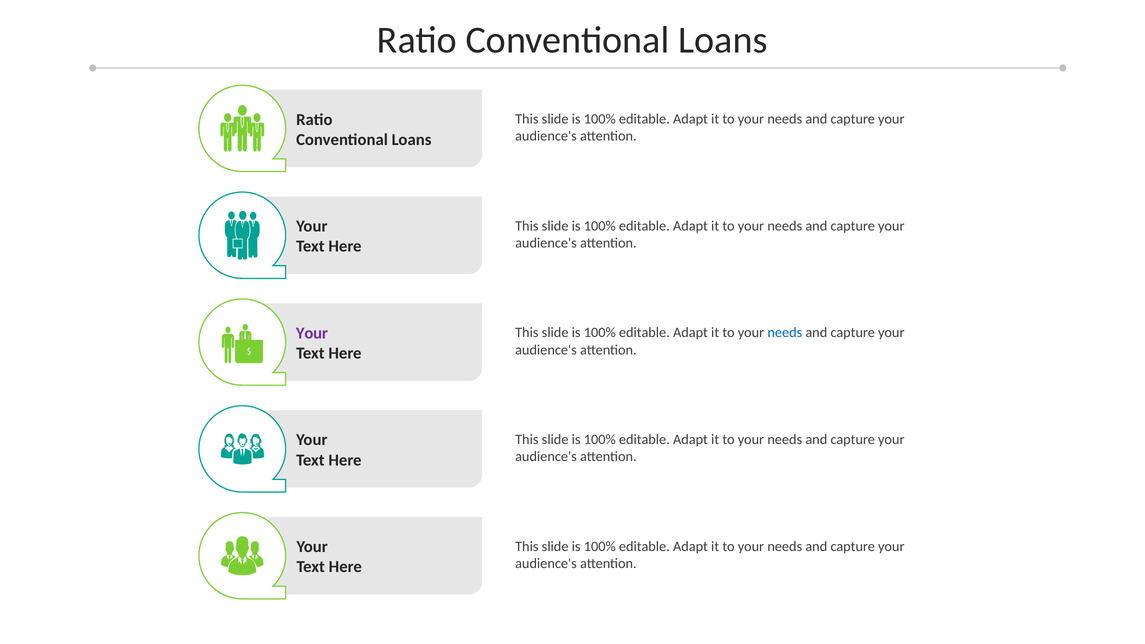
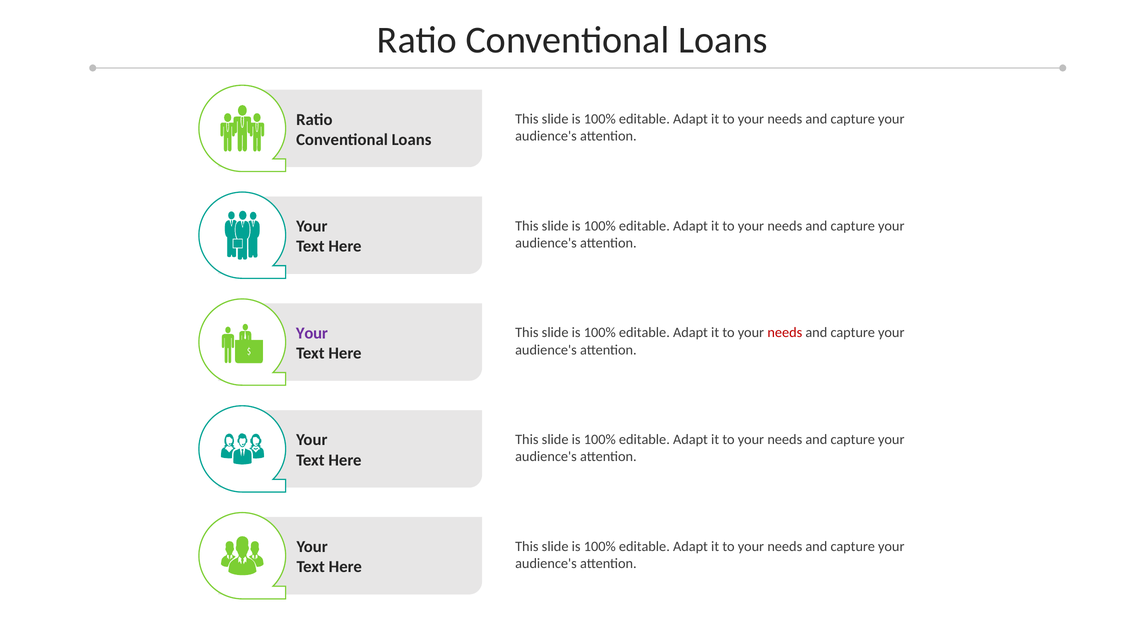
needs at (785, 333) colour: blue -> red
